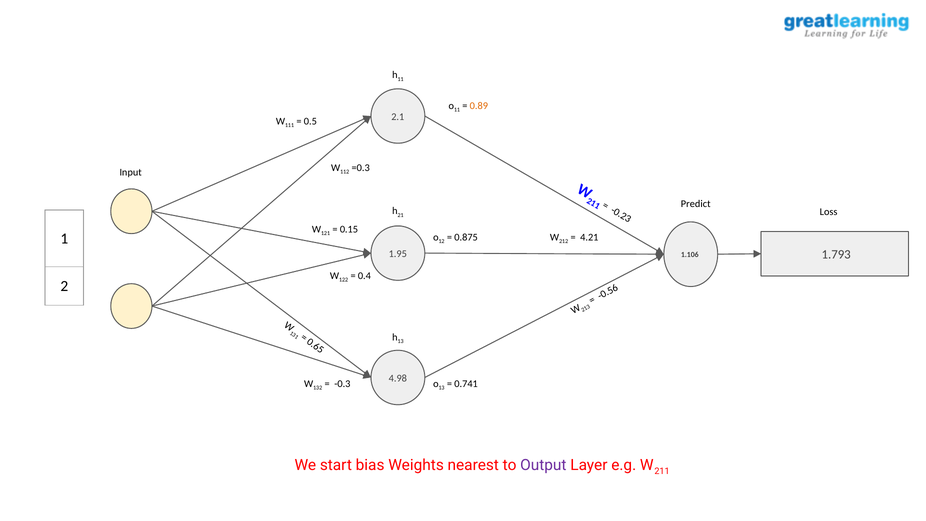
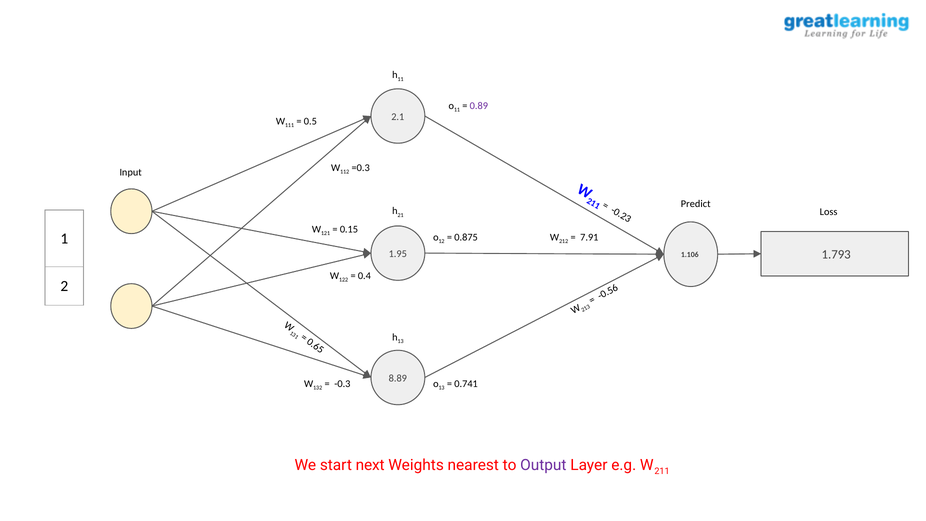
0.89 colour: orange -> purple
4.21: 4.21 -> 7.91
4.98: 4.98 -> 8.89
bias: bias -> next
